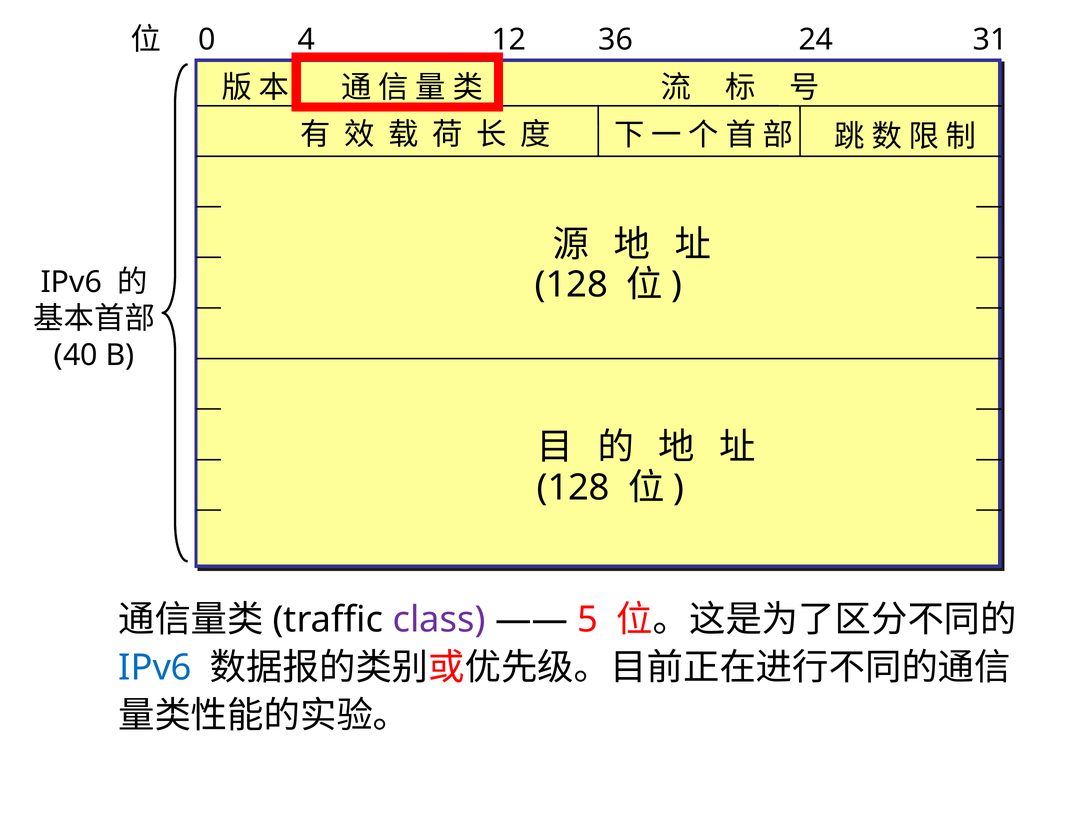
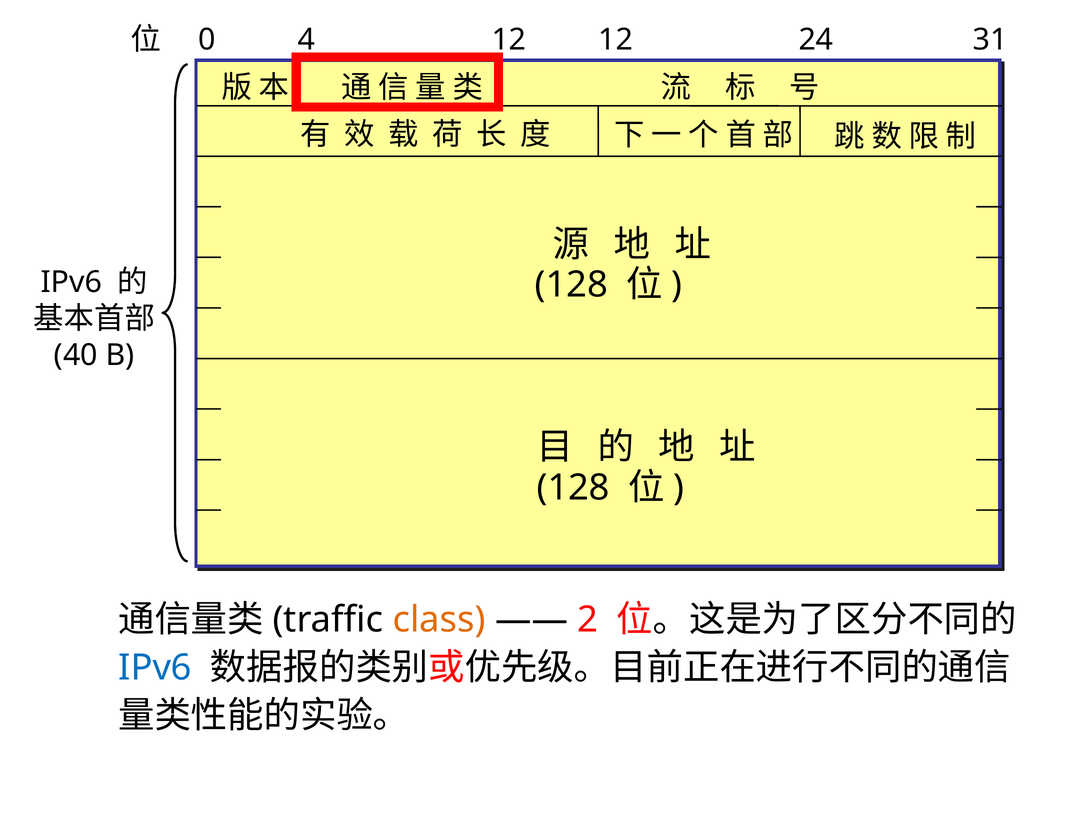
36 at (616, 40): 36 -> 12
class colour: purple -> orange
5: 5 -> 2
